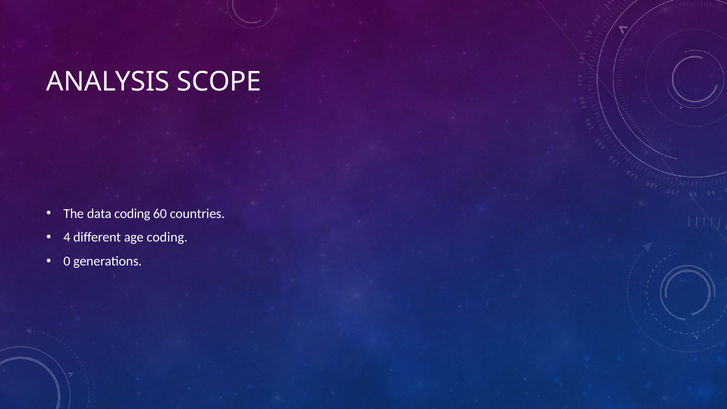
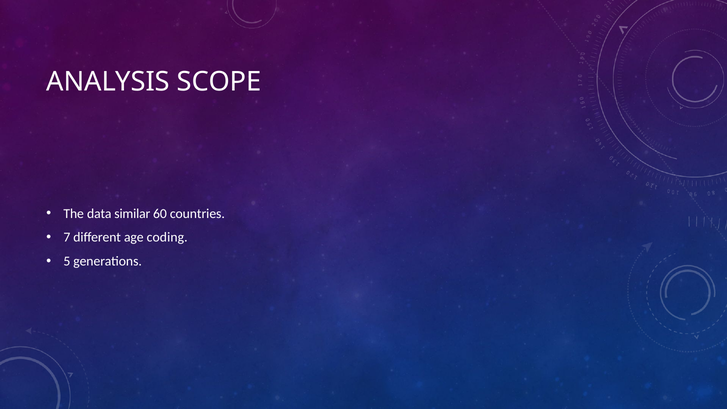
data coding: coding -> similar
4: 4 -> 7
0: 0 -> 5
